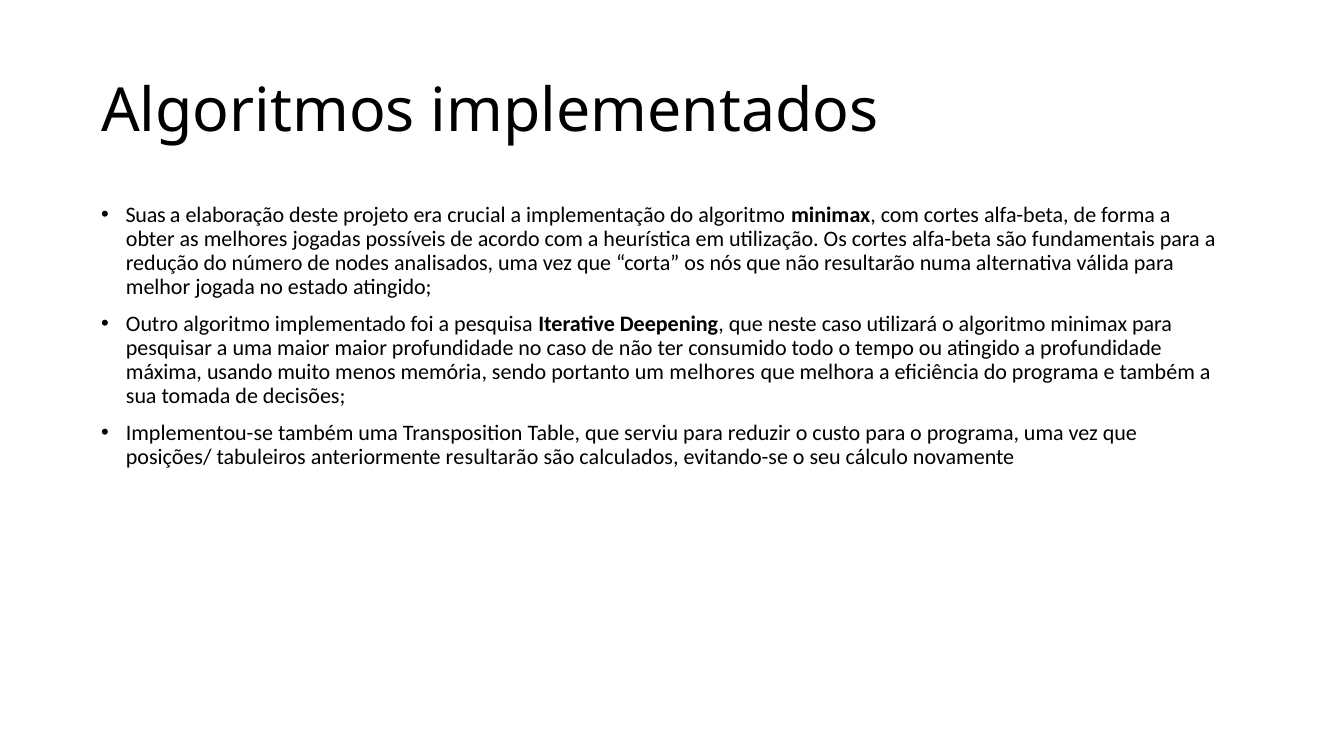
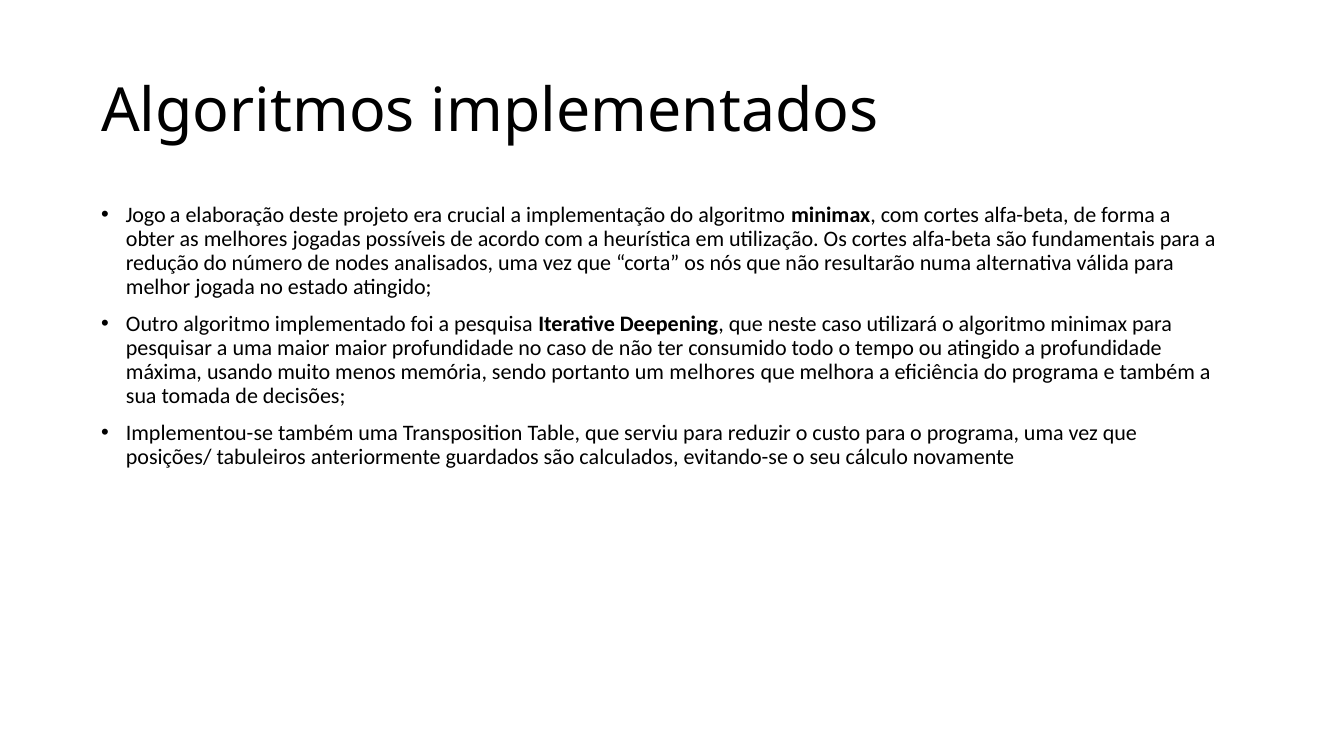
Suas: Suas -> Jogo
anteriormente resultarão: resultarão -> guardados
